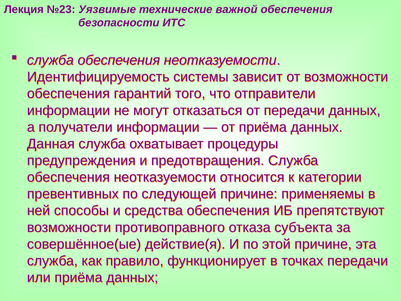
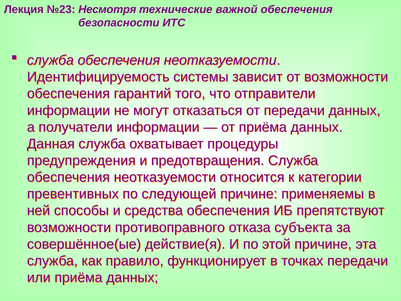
Уязвимые: Уязвимые -> Несмотря
